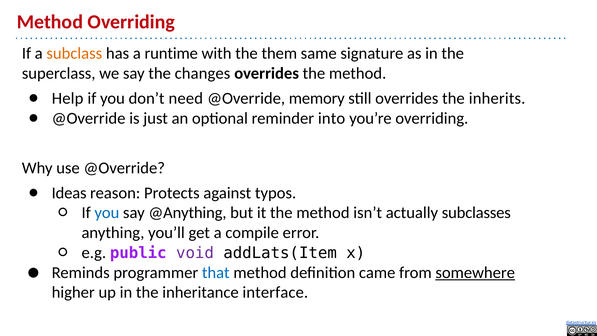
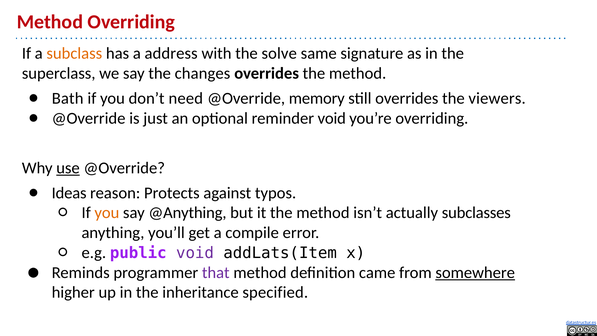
runtime: runtime -> address
them: them -> solve
Help: Help -> Bath
inherits: inherits -> viewers
reminder into: into -> void
use underline: none -> present
you at (107, 213) colour: blue -> orange
that colour: blue -> purple
interface: interface -> specified
